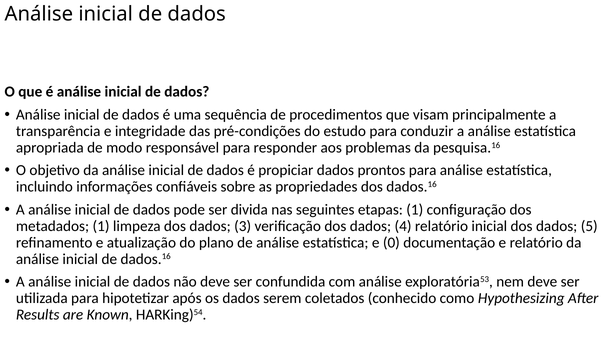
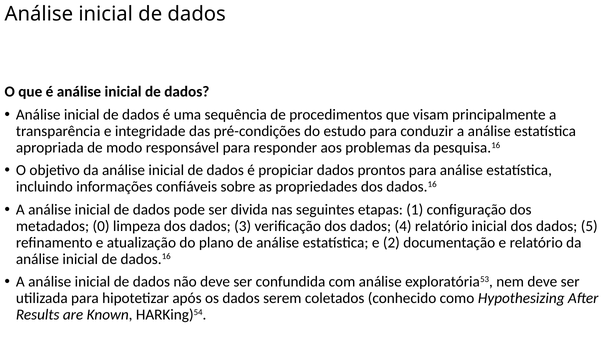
metadados 1: 1 -> 0
e 0: 0 -> 2
